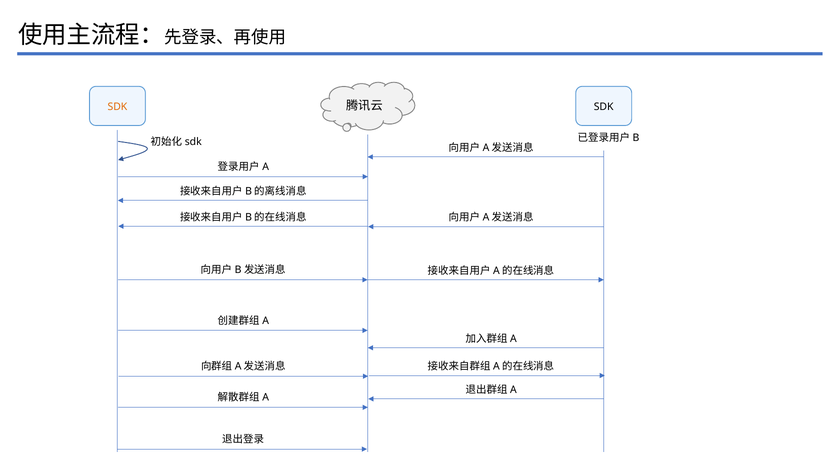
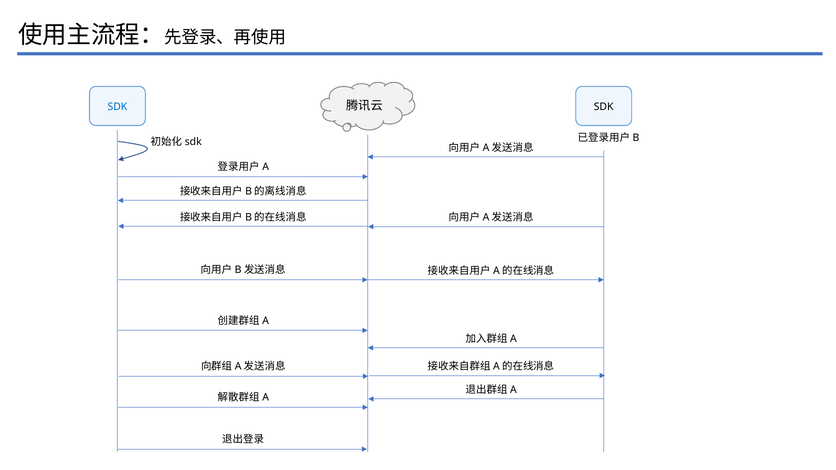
SDK at (117, 107) colour: orange -> blue
